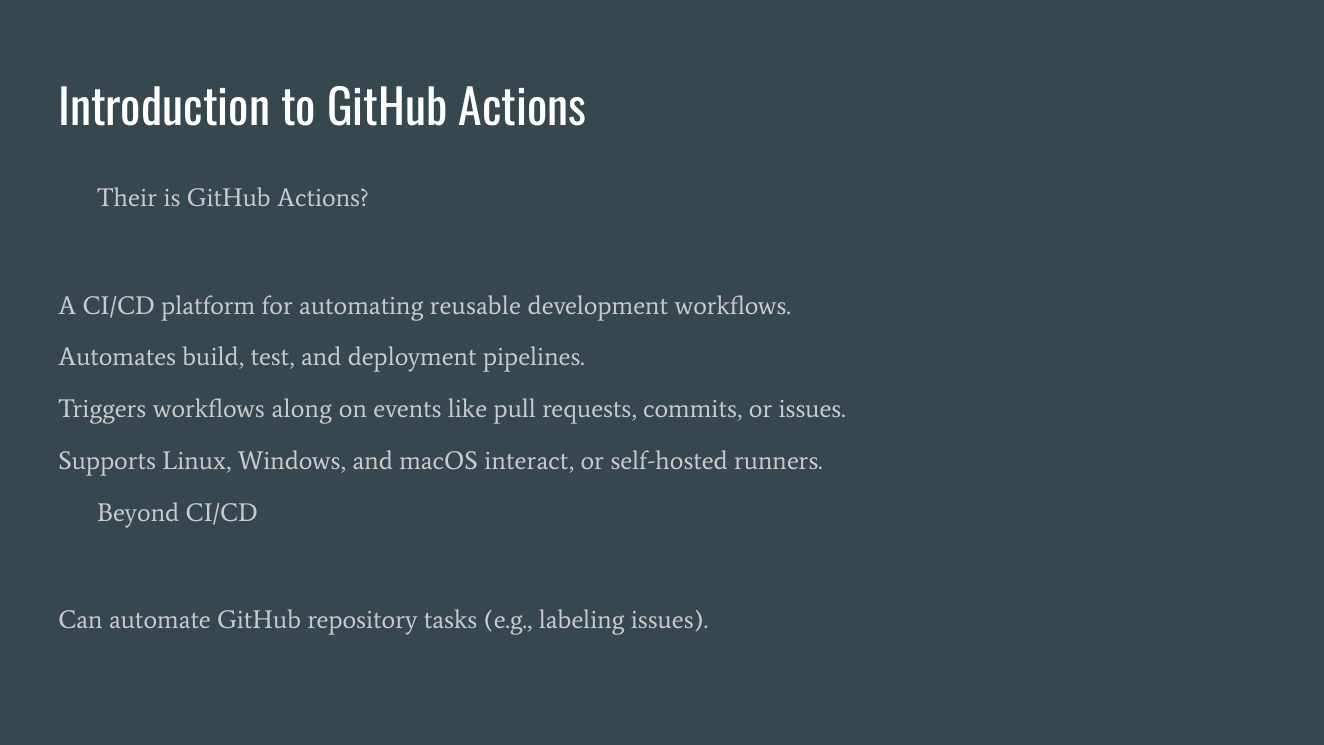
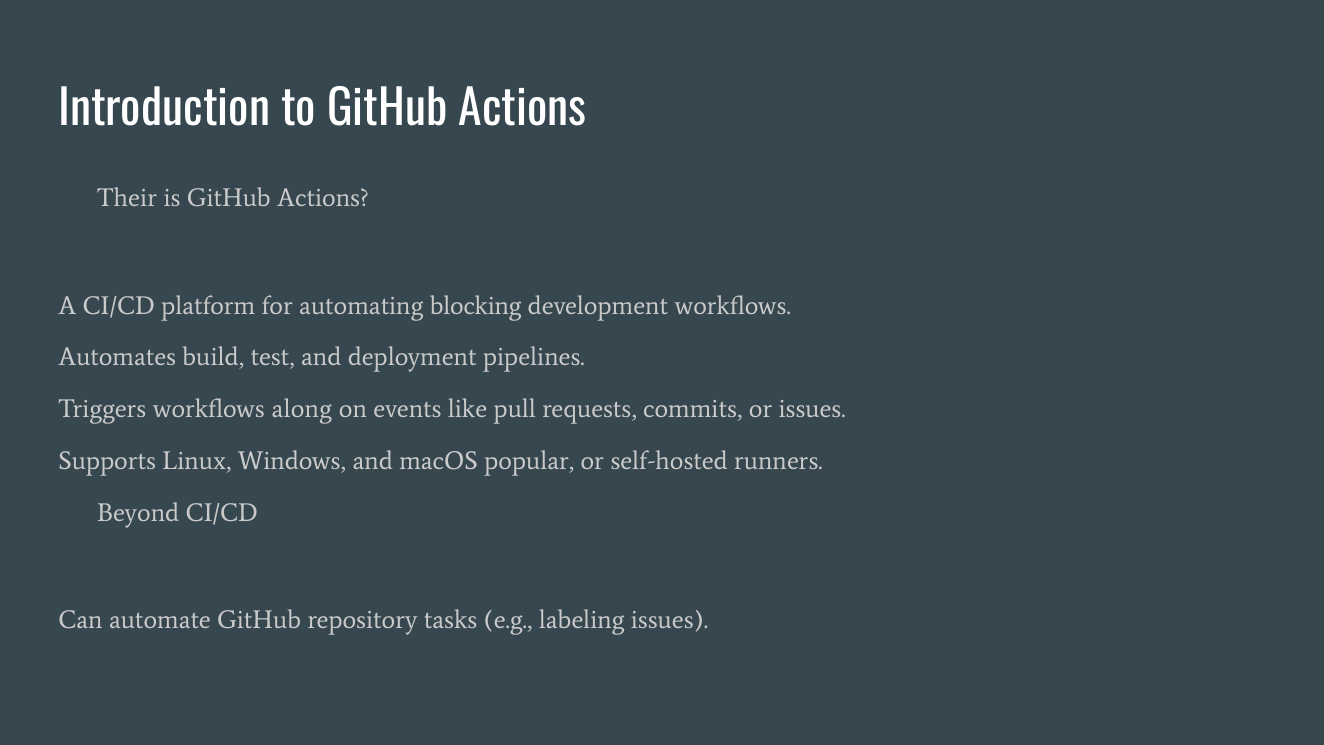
reusable: reusable -> blocking
interact: interact -> popular
